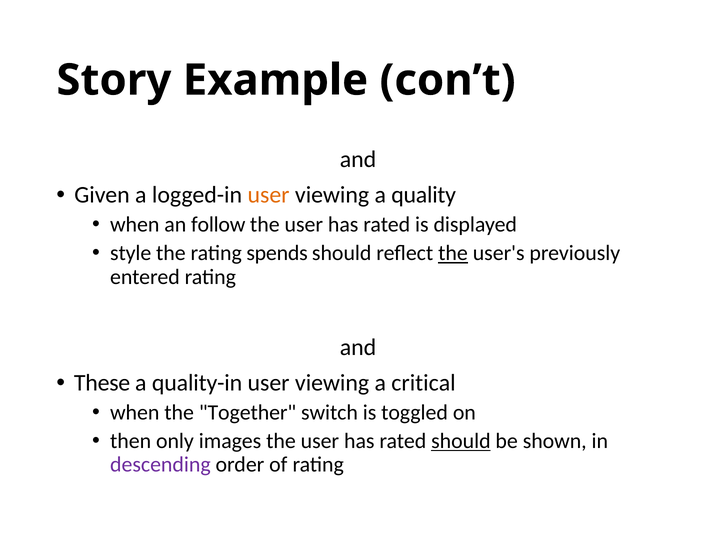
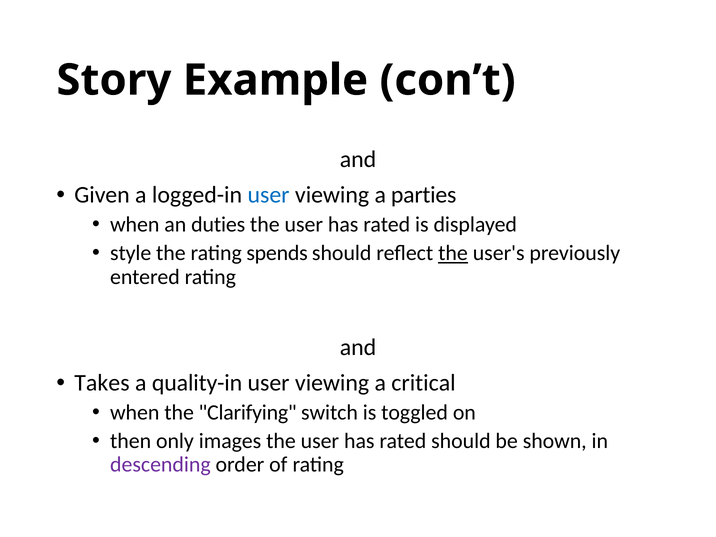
user at (269, 195) colour: orange -> blue
quality: quality -> parties
follow: follow -> duties
These: These -> Takes
Together: Together -> Clarifying
should at (461, 441) underline: present -> none
